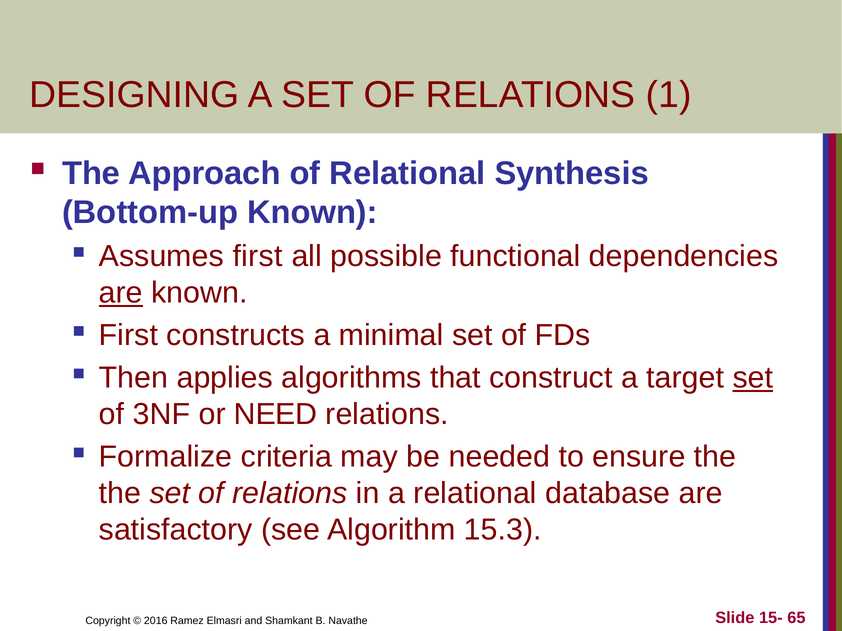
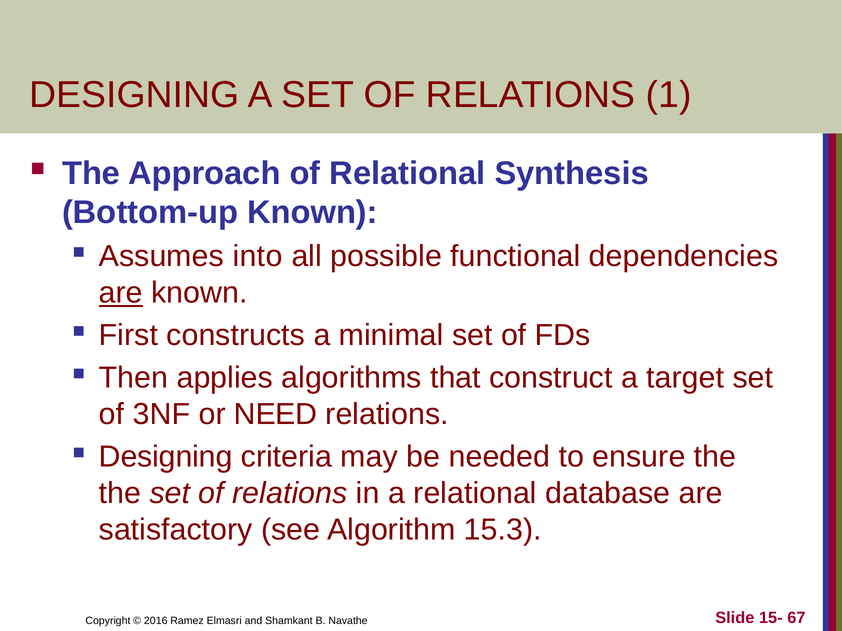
Assumes first: first -> into
set at (753, 378) underline: present -> none
Formalize at (166, 457): Formalize -> Designing
65: 65 -> 67
